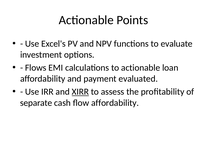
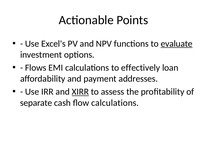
evaluate underline: none -> present
to actionable: actionable -> effectively
evaluated: evaluated -> addresses
flow affordability: affordability -> calculations
